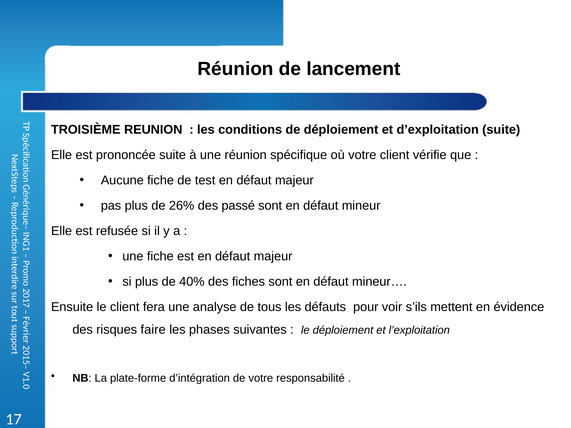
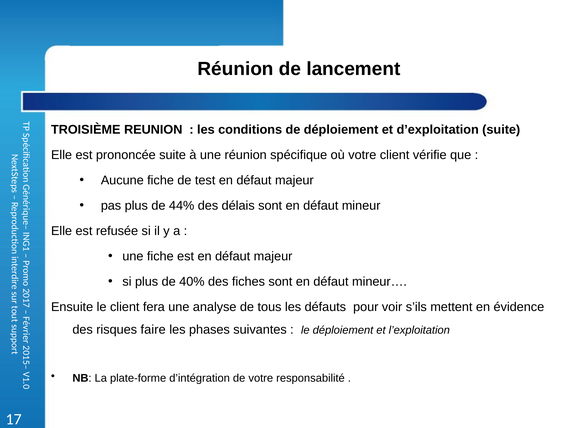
26%: 26% -> 44%
passé: passé -> délais
